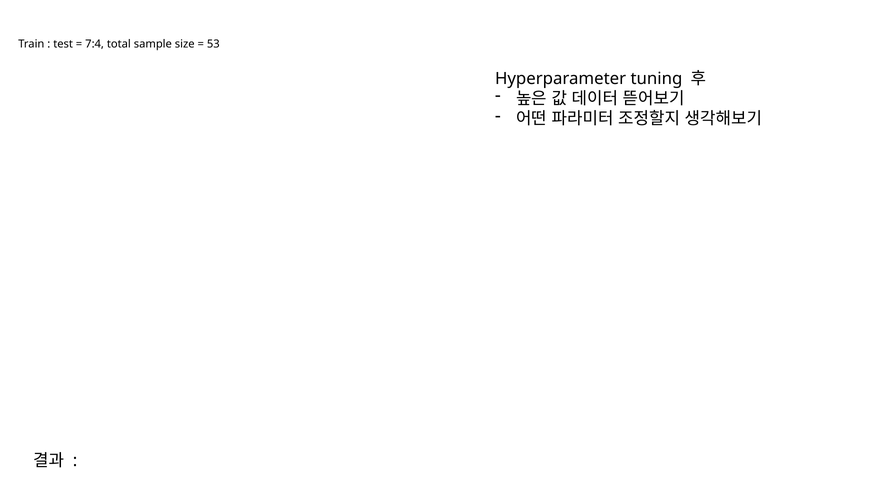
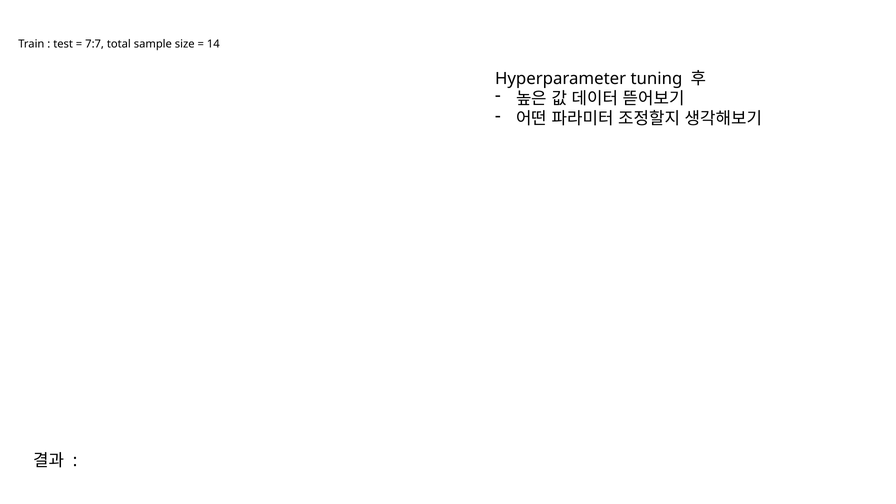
7:4: 7:4 -> 7:7
53: 53 -> 14
